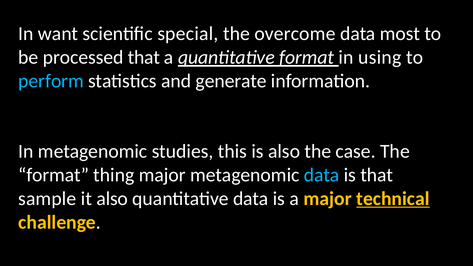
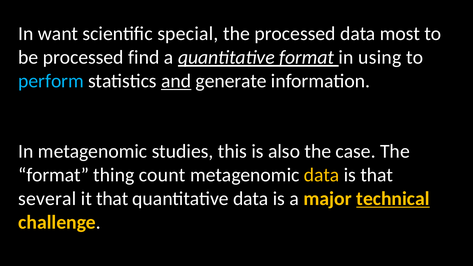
the overcome: overcome -> processed
processed that: that -> find
and underline: none -> present
thing major: major -> count
data at (322, 175) colour: light blue -> yellow
sample: sample -> several
it also: also -> that
